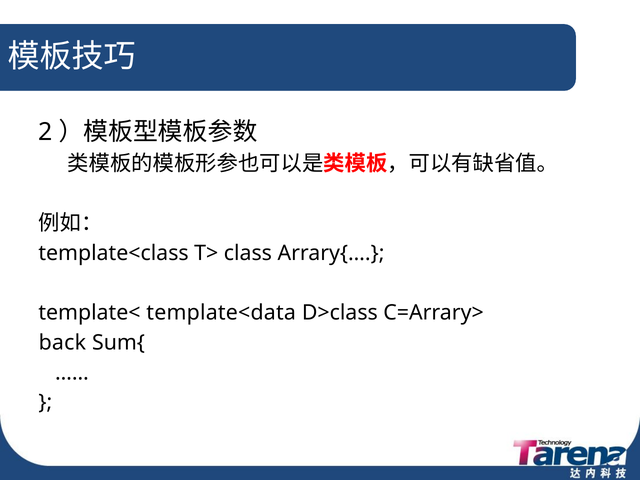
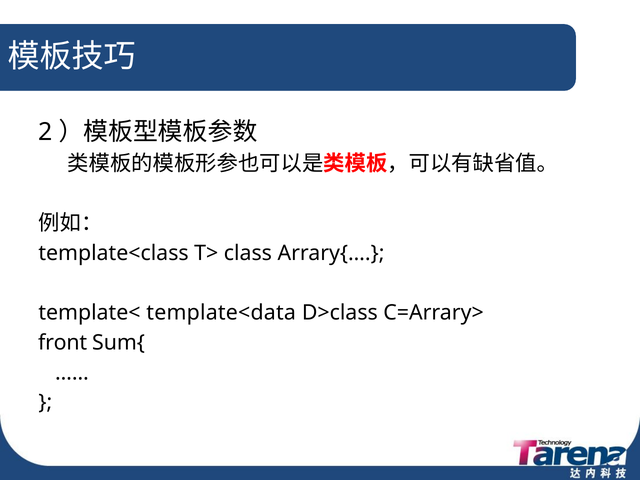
back: back -> front
